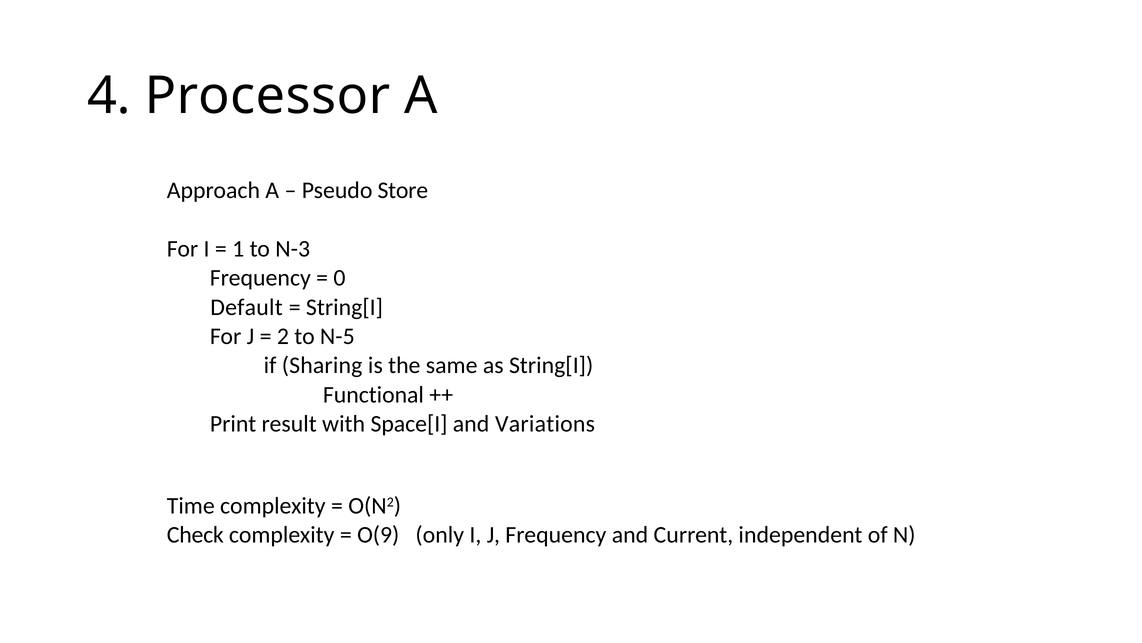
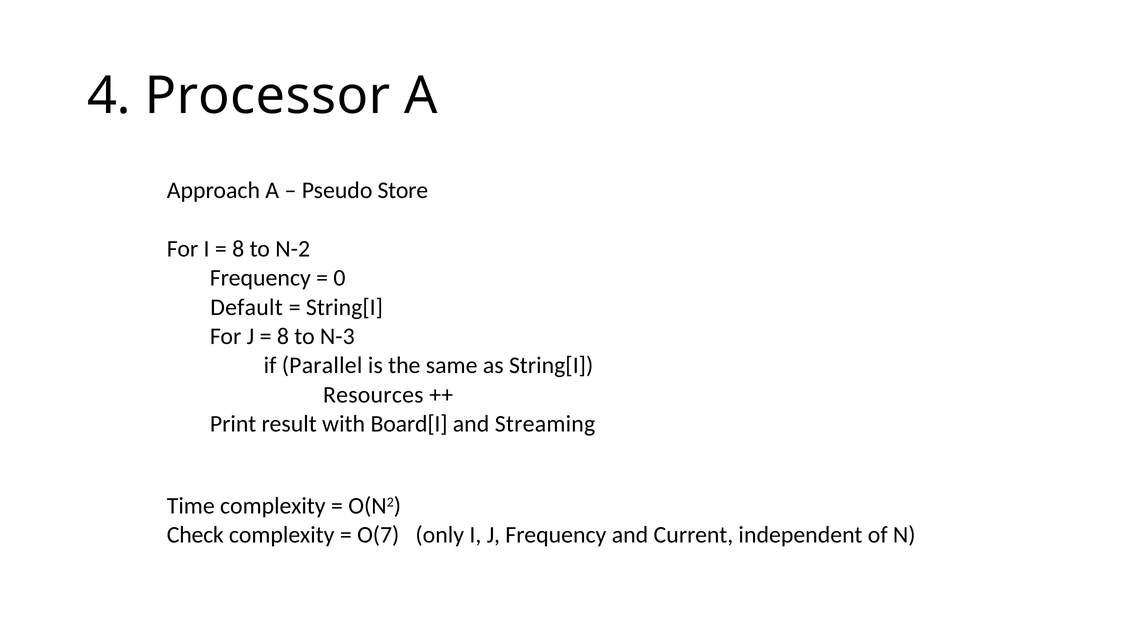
1 at (238, 249): 1 -> 8
N-3: N-3 -> N-2
2 at (283, 336): 2 -> 8
N-5: N-5 -> N-3
Sharing: Sharing -> Parallel
Functional: Functional -> Resources
Space[I: Space[I -> Board[I
Variations: Variations -> Streaming
O(9: O(9 -> O(7
